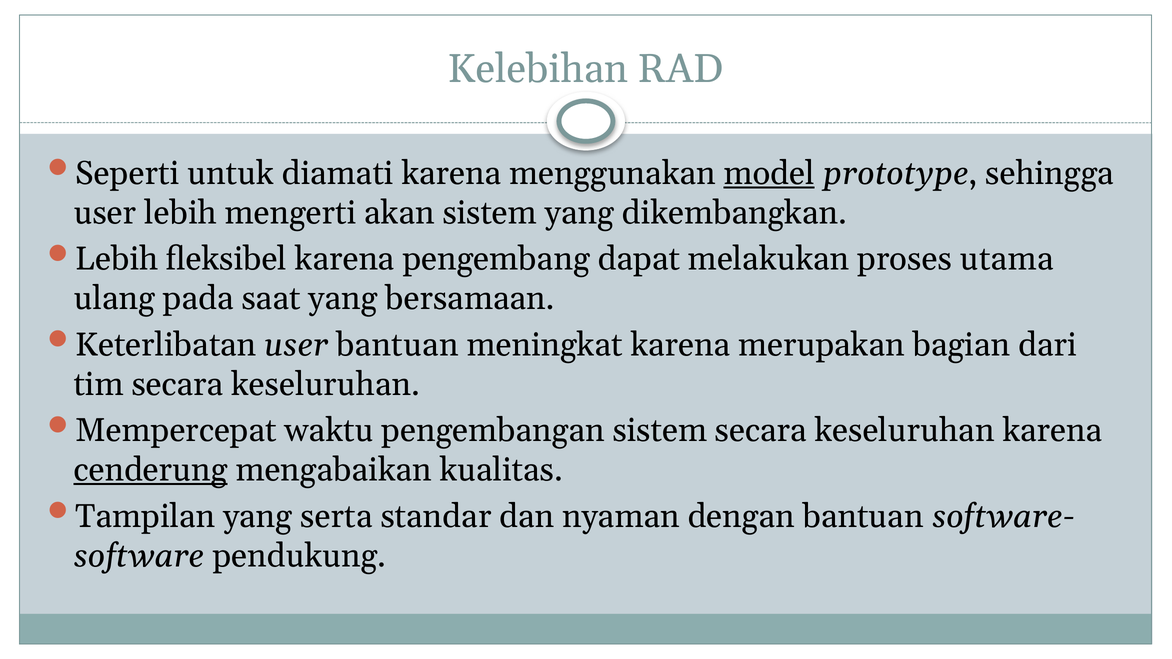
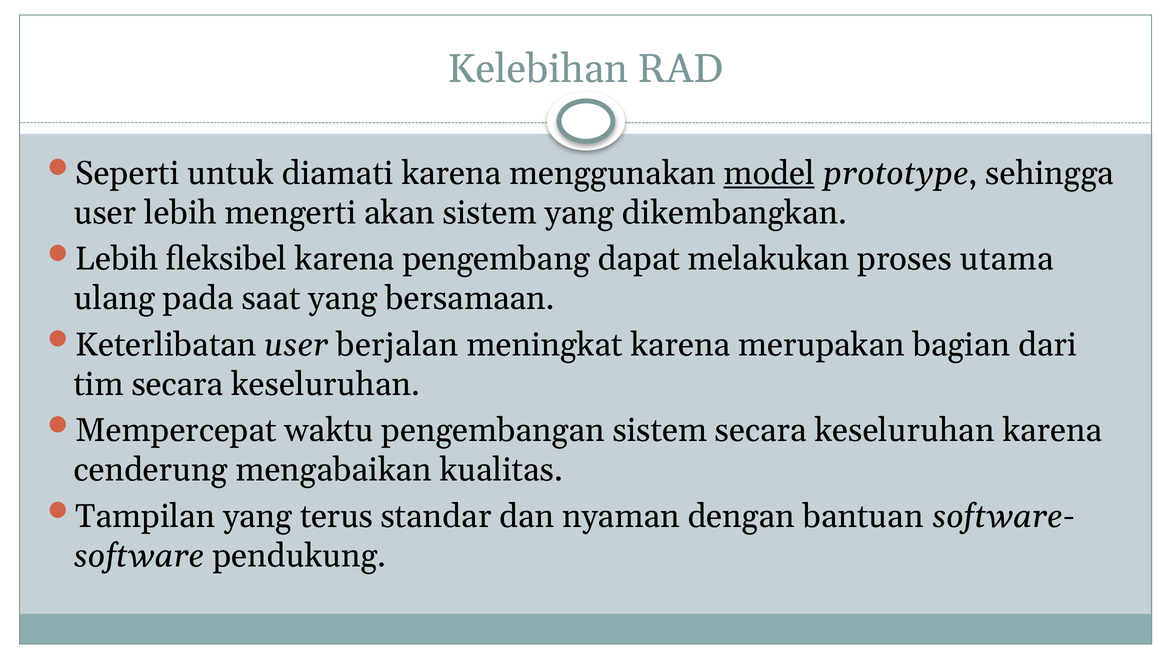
user bantuan: bantuan -> berjalan
cenderung underline: present -> none
serta: serta -> terus
